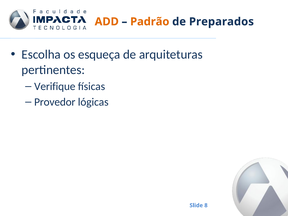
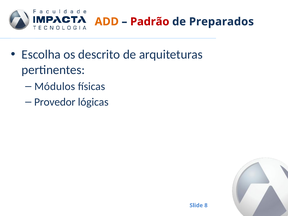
Padrão colour: orange -> red
esqueça: esqueça -> descrito
Verifique: Verifique -> Módulos
